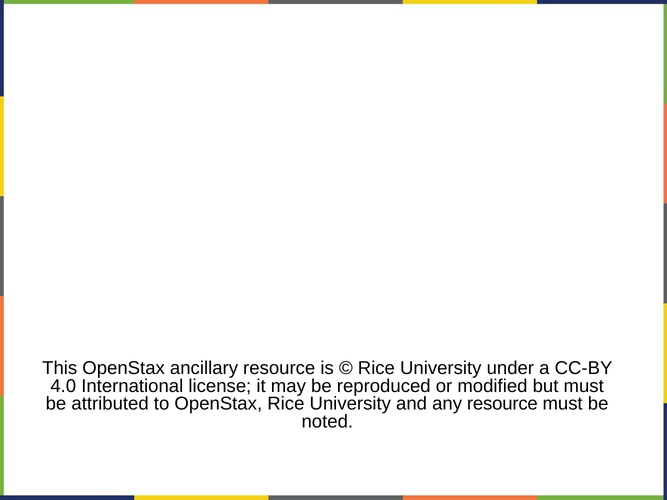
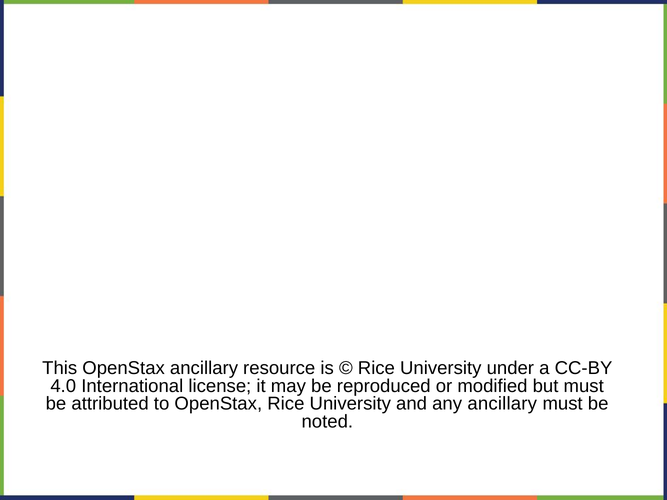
any resource: resource -> ancillary
